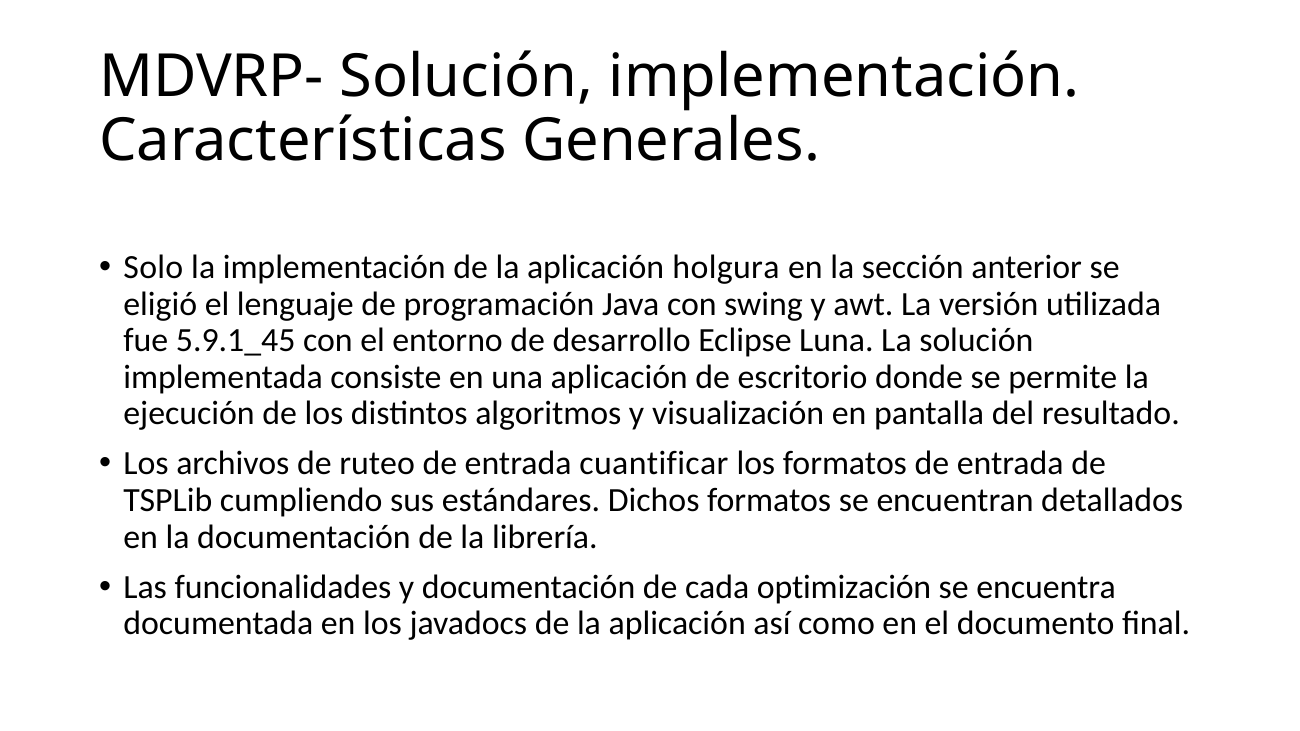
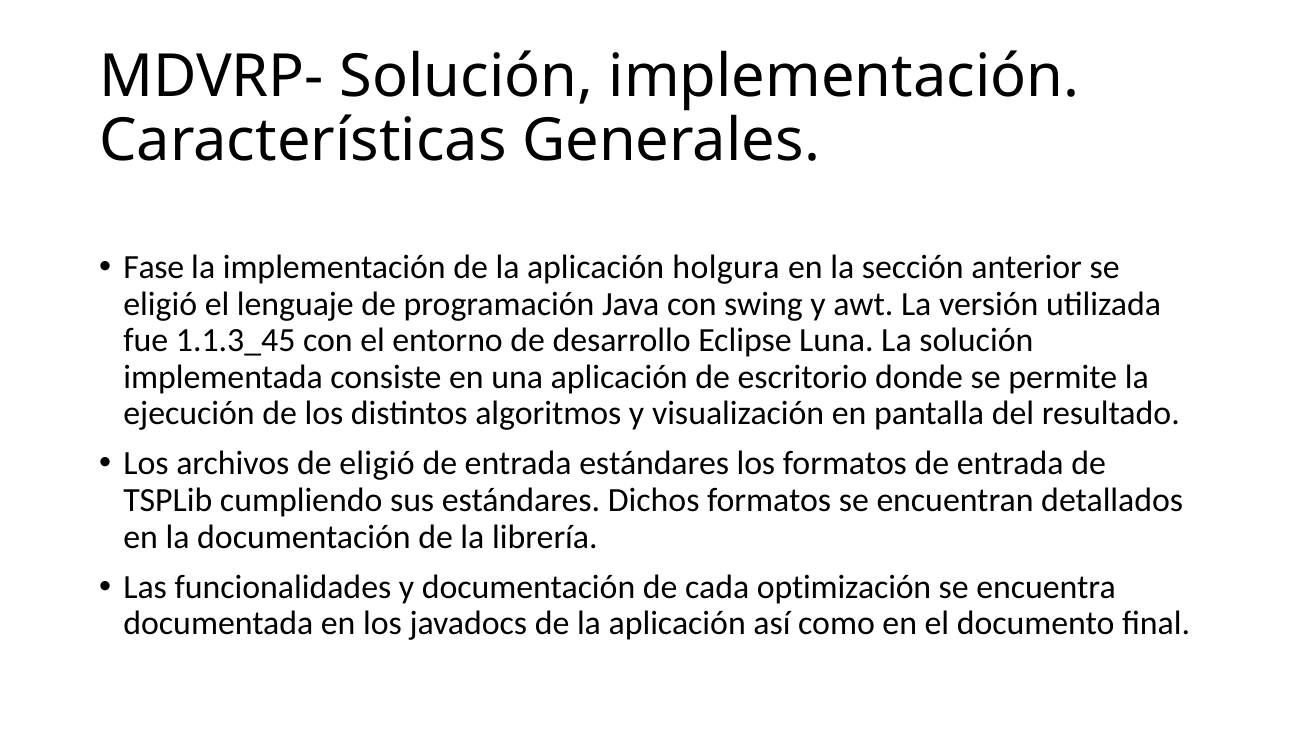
Solo: Solo -> Fase
5.9.1_45: 5.9.1_45 -> 1.1.3_45
de ruteo: ruteo -> eligió
entrada cuantificar: cuantificar -> estándares
